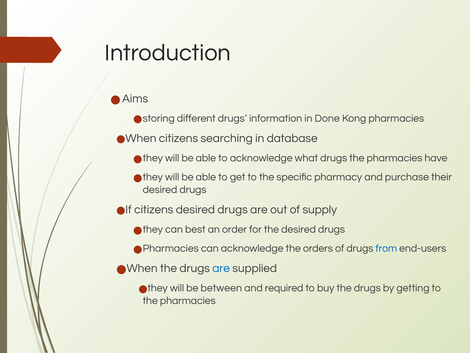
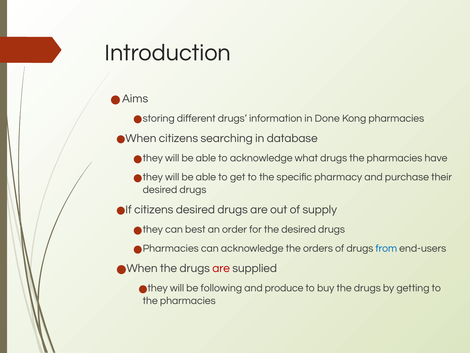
are at (221, 268) colour: blue -> red
between: between -> following
required: required -> produce
